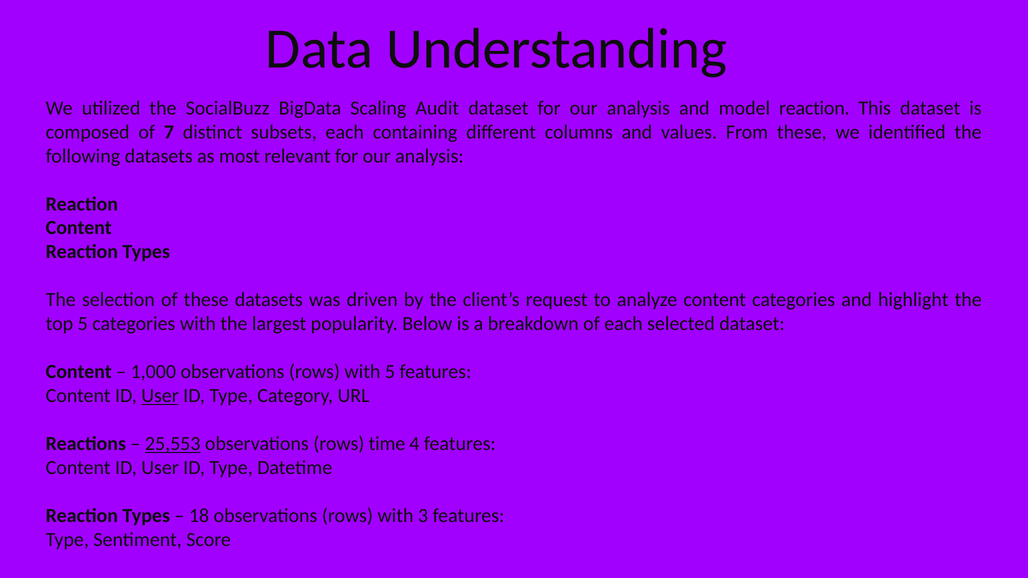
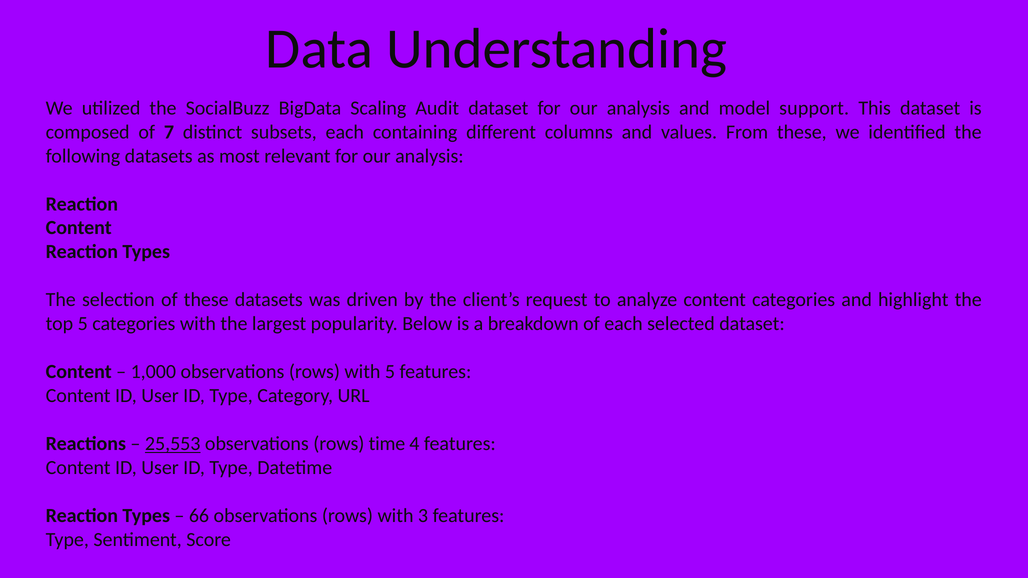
model reaction: reaction -> support
User at (160, 396) underline: present -> none
18: 18 -> 66
